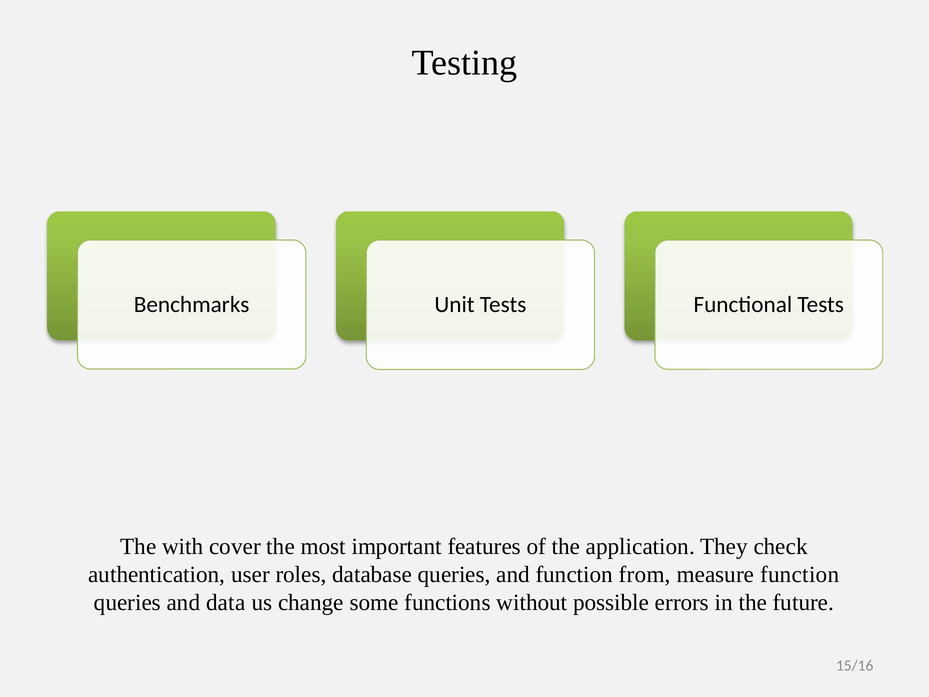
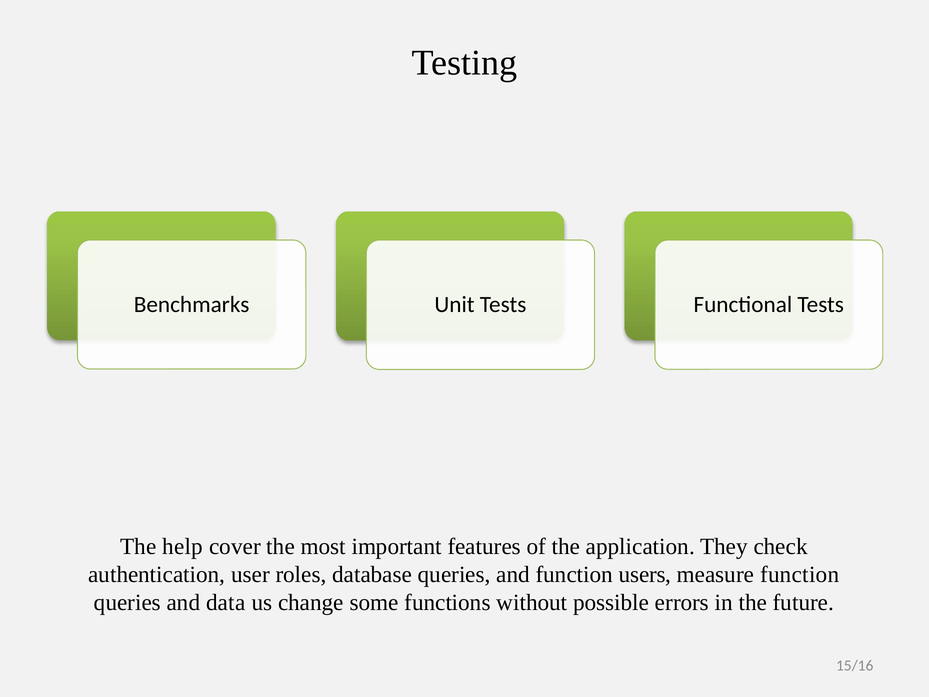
with: with -> help
from: from -> users
